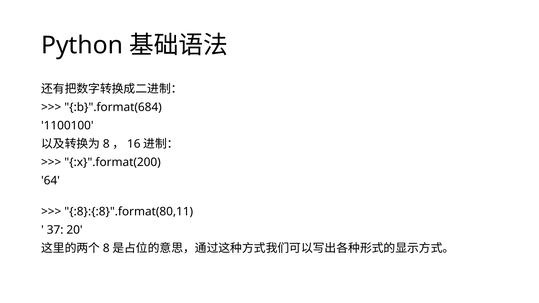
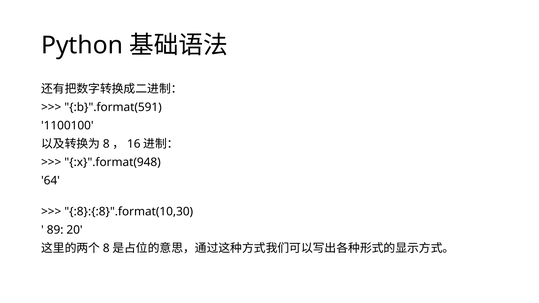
:b}".format(684: :b}".format(684 -> :b}".format(591
:x}".format(200: :x}".format(200 -> :x}".format(948
:8}:{:8}".format(80,11: :8}:{:8}".format(80,11 -> :8}:{:8}".format(10,30
37: 37 -> 89
